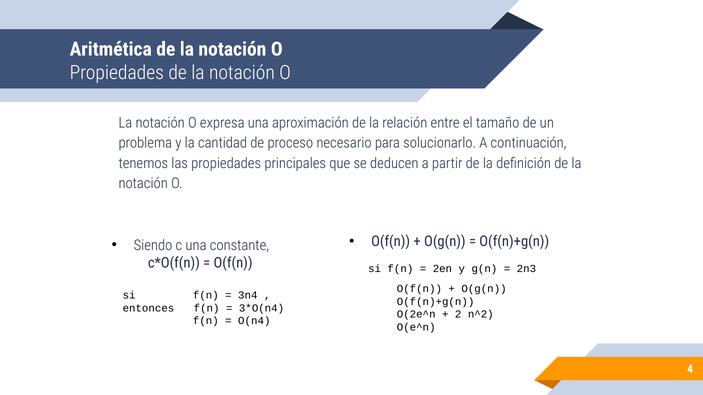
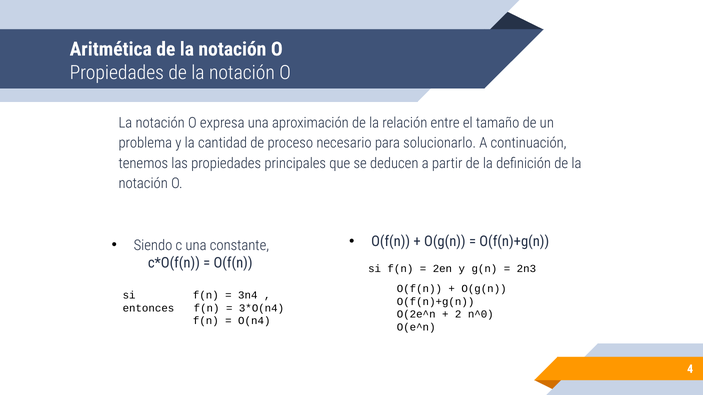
n^2: n^2 -> n^0
